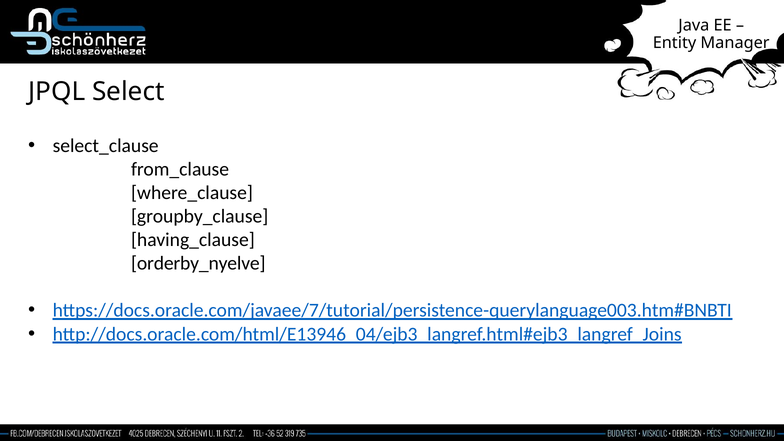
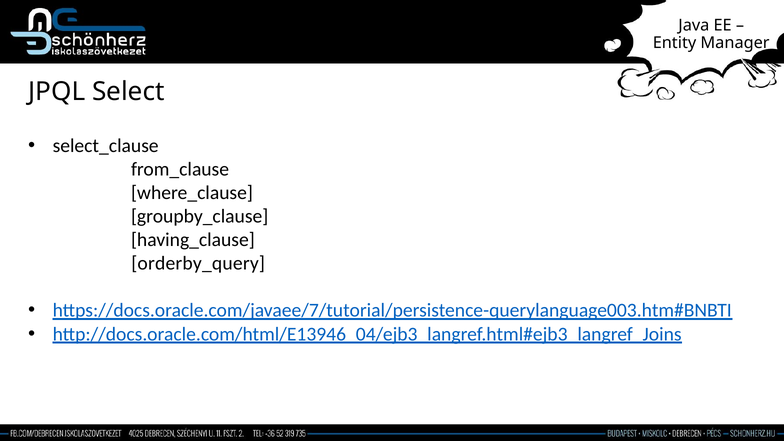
orderby_nyelve: orderby_nyelve -> orderby_query
